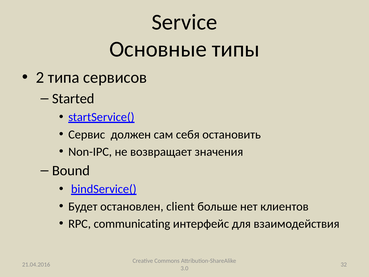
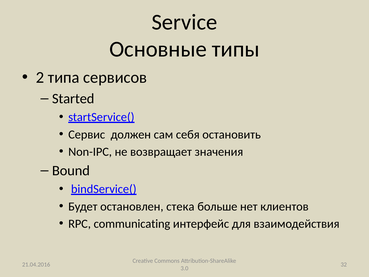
client: client -> стека
